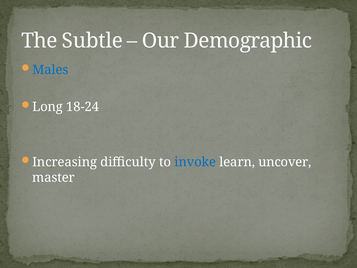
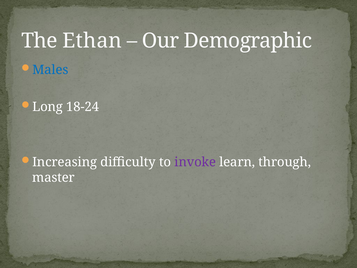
Subtle: Subtle -> Ethan
invoke colour: blue -> purple
uncover: uncover -> through
